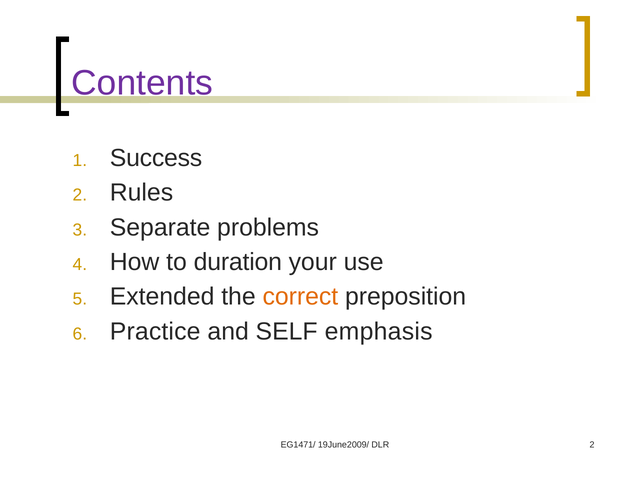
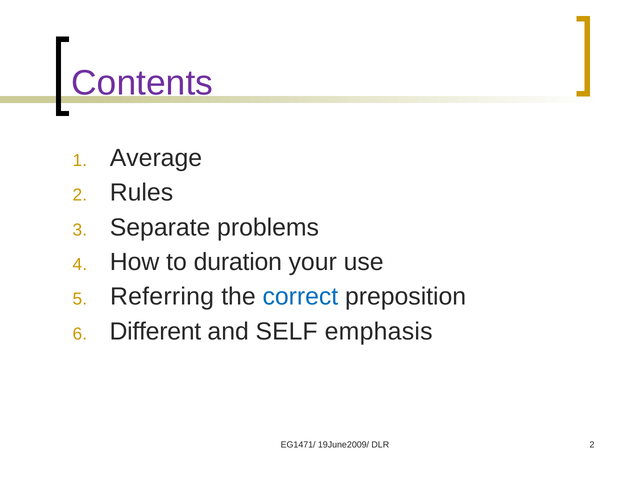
Success: Success -> Average
Extended: Extended -> Referring
correct colour: orange -> blue
Practice: Practice -> Different
